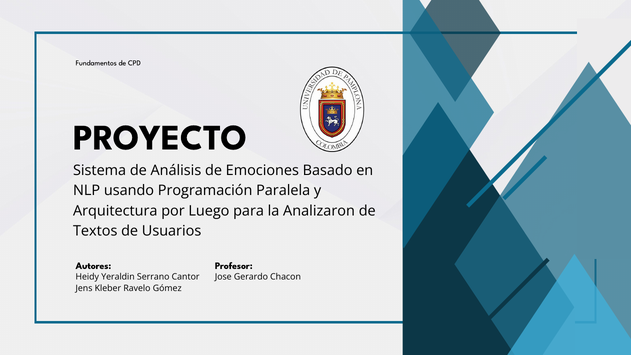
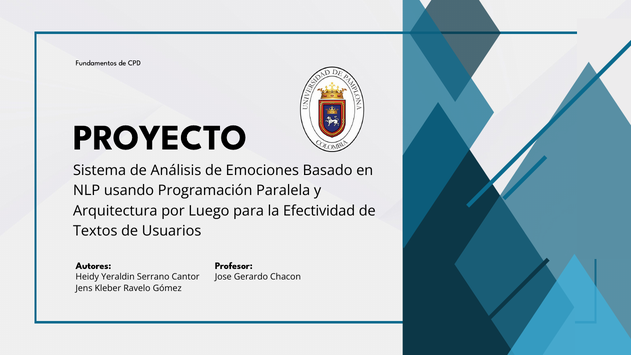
Analizaron: Analizaron -> Efectividad
